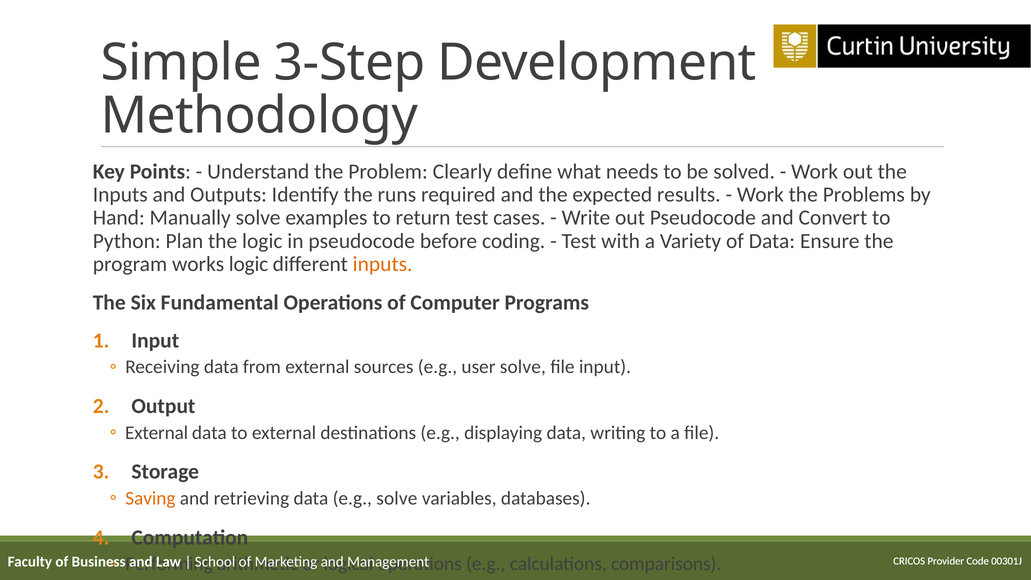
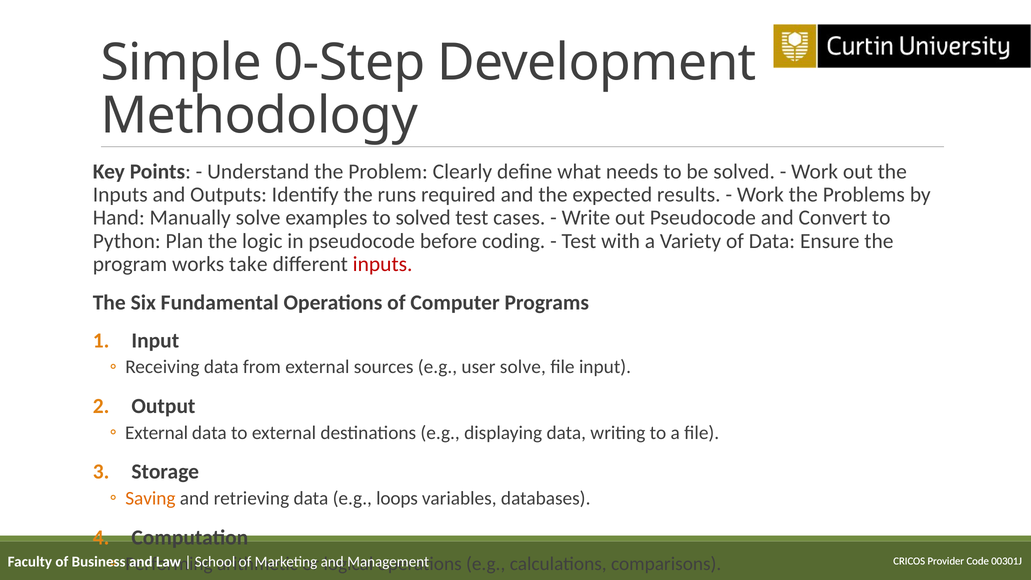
3-Step: 3-Step -> 0-Step
to return: return -> solved
works logic: logic -> take
inputs at (383, 264) colour: orange -> red
data e.g solve: solve -> loops
